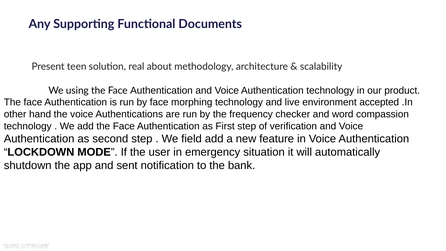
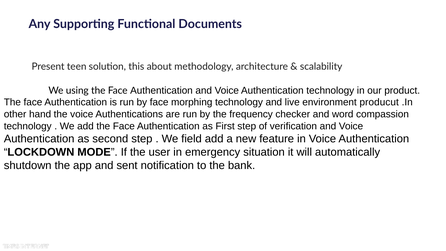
real: real -> this
accepted: accepted -> producut
